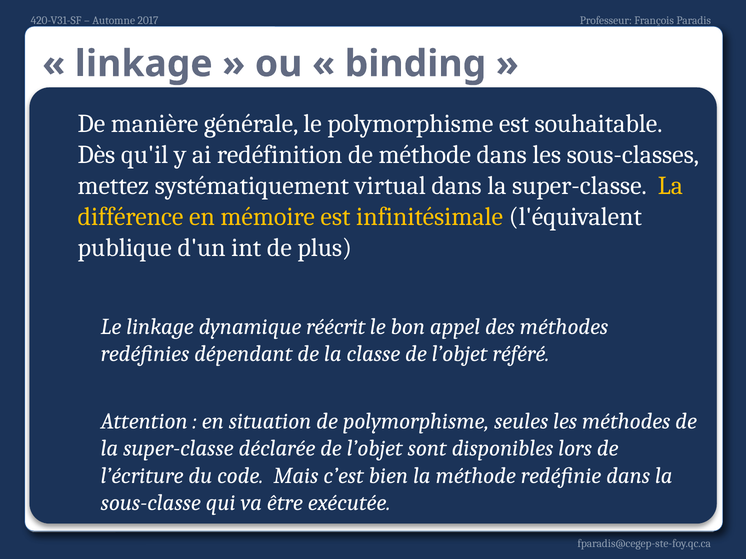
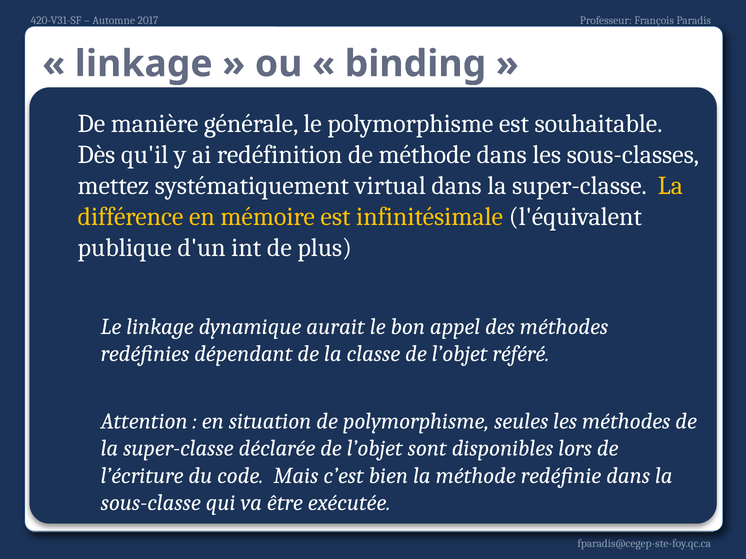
réécrit: réécrit -> aurait
